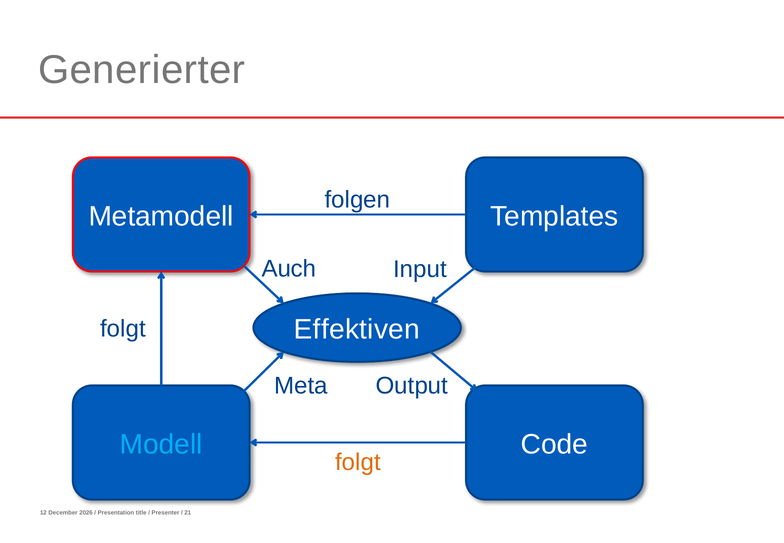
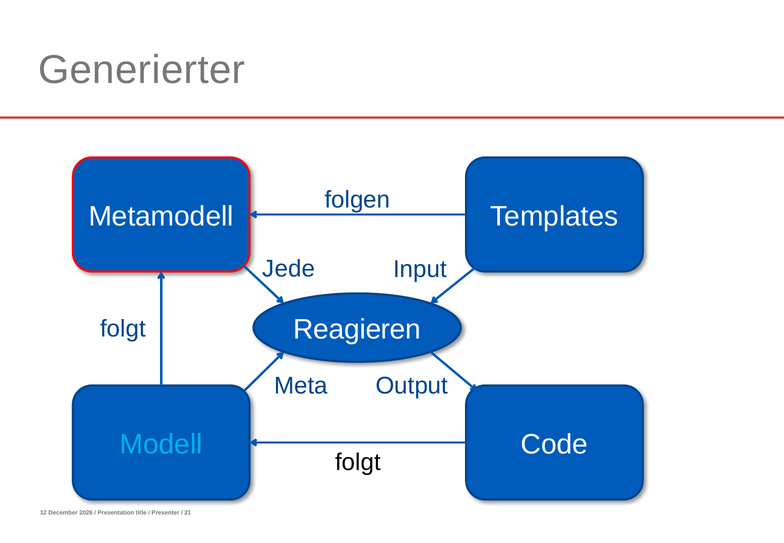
Auch: Auch -> Jede
Effektiven: Effektiven -> Reagieren
folgt at (358, 462) colour: orange -> black
